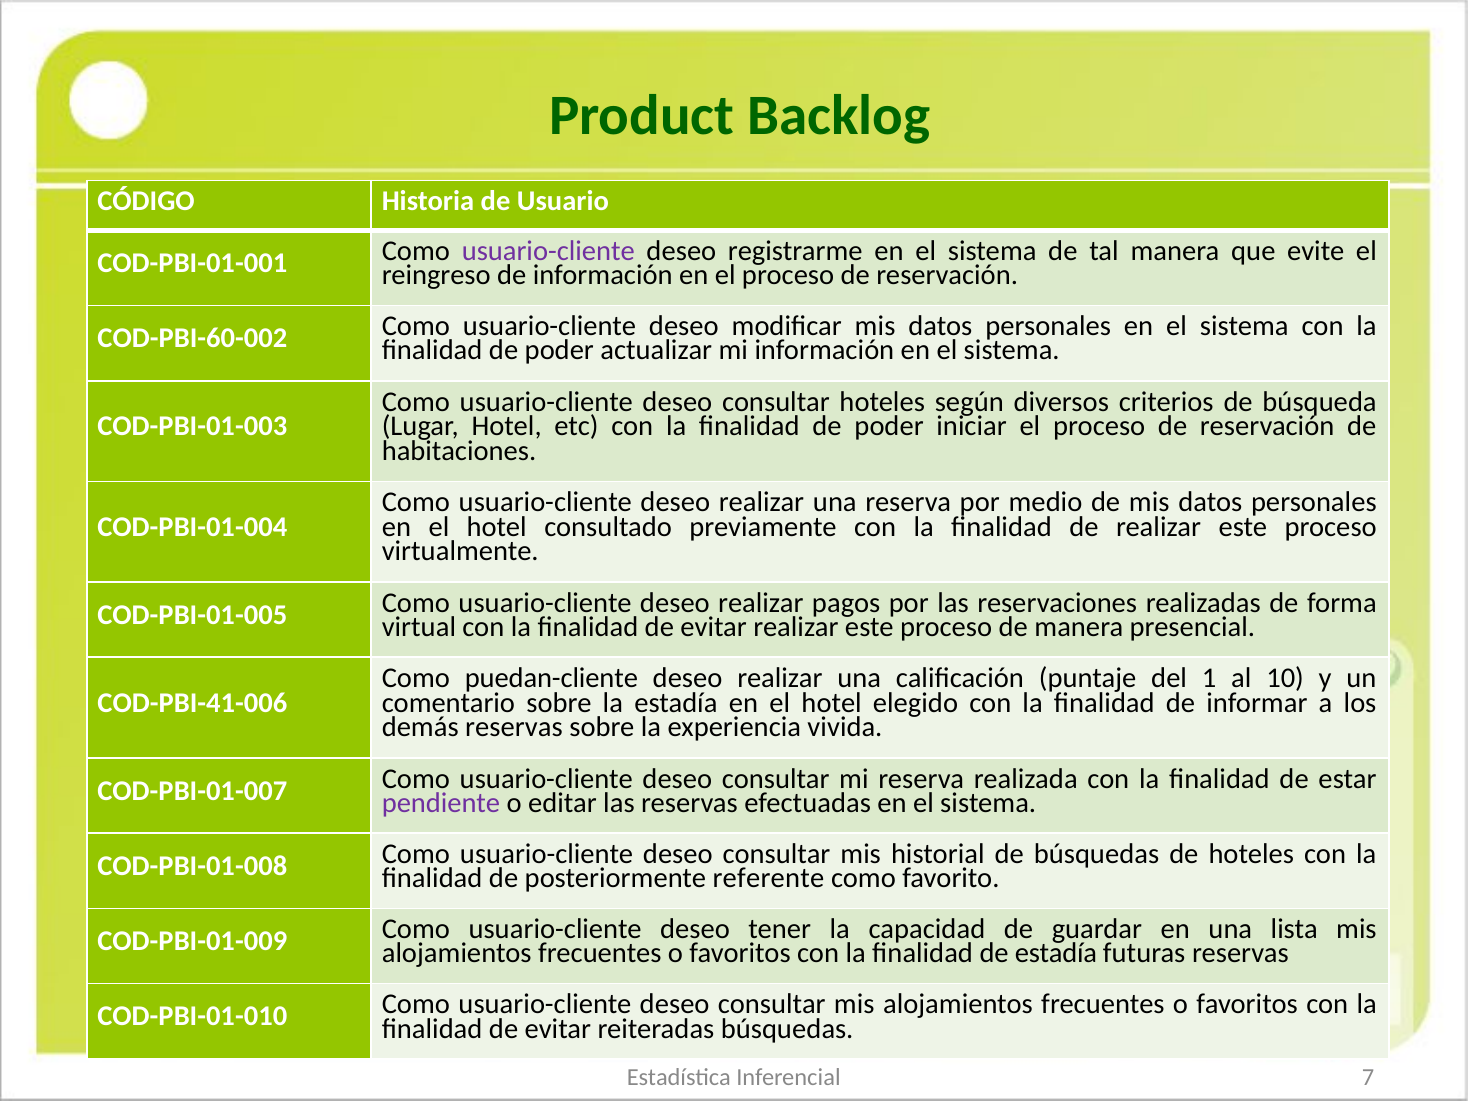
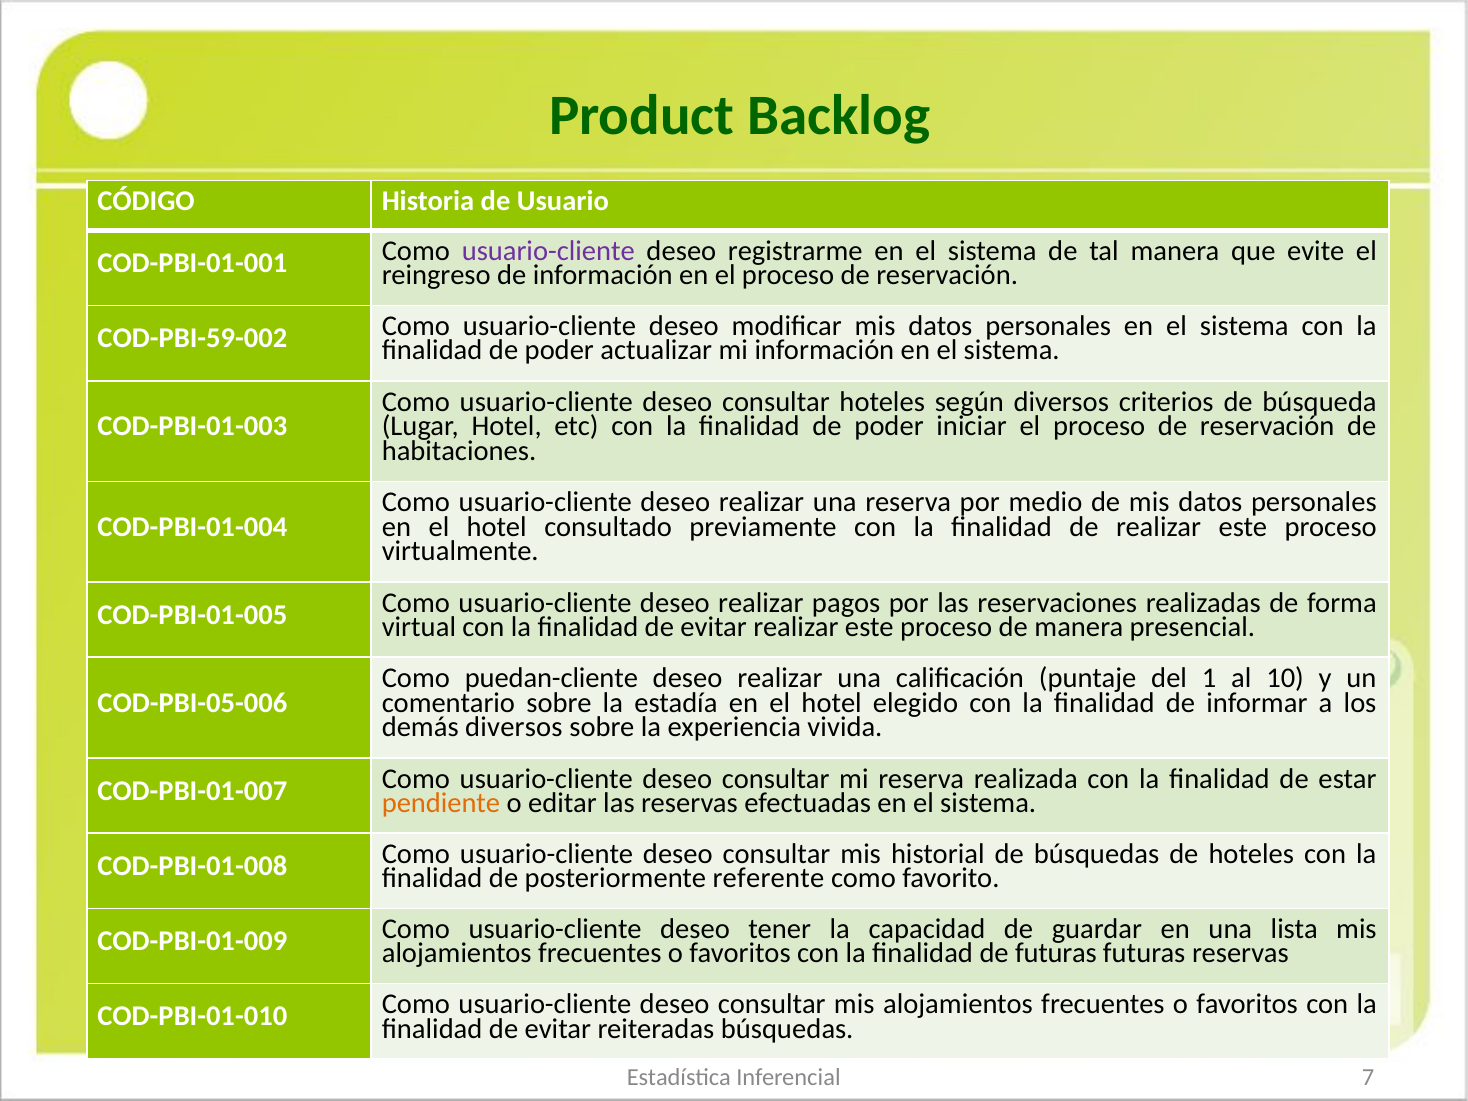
COD-PBI-60-002: COD-PBI-60-002 -> COD-PBI-59-002
COD-PBI-41-006: COD-PBI-41-006 -> COD-PBI-05-006
demás reservas: reservas -> diversos
pendiente colour: purple -> orange
de estadía: estadía -> futuras
